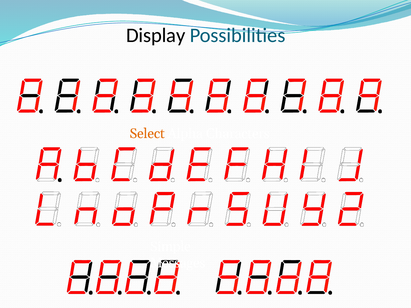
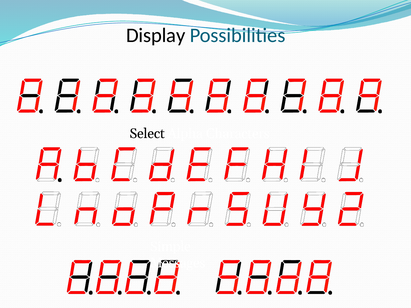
Select colour: orange -> black
